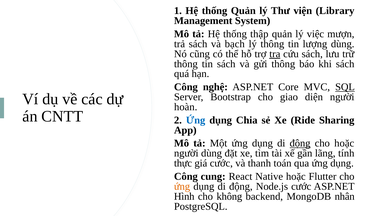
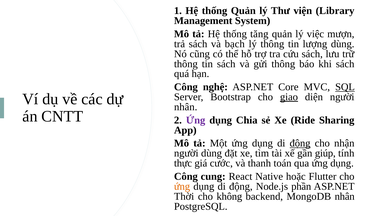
thập: thập -> tăng
tra underline: present -> none
giao underline: none -> present
hoàn at (186, 107): hoàn -> nhân
Ứng at (196, 120) colour: blue -> purple
cho hoặc: hoặc -> nhận
lãng: lãng -> giúp
Node.js cước: cước -> phần
Hình: Hình -> Thời
